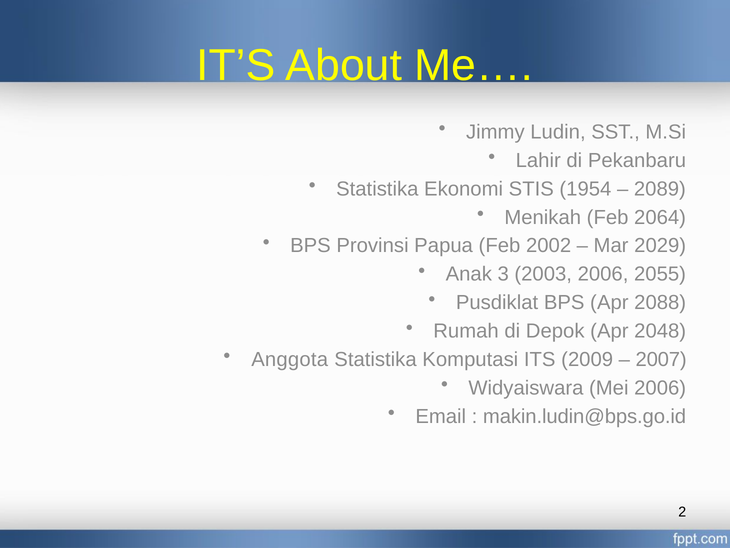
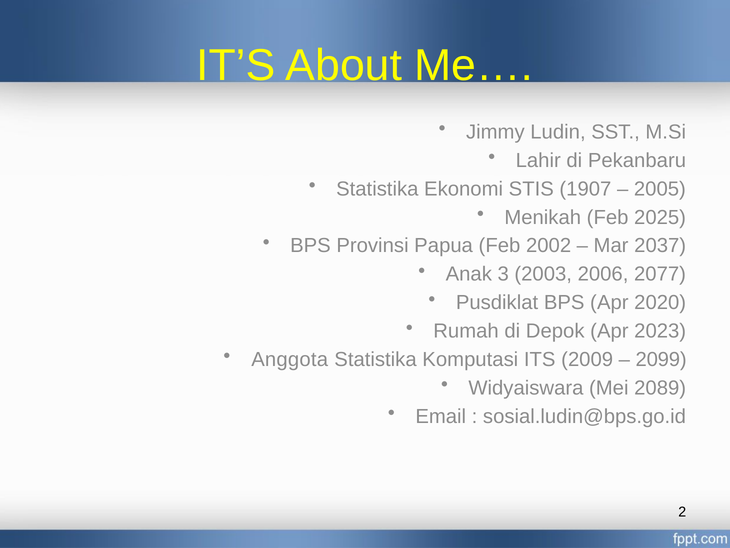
1954: 1954 -> 1907
2089: 2089 -> 2005
2064: 2064 -> 2025
2029: 2029 -> 2037
2055: 2055 -> 2077
2088: 2088 -> 2020
2048: 2048 -> 2023
2007: 2007 -> 2099
Mei 2006: 2006 -> 2089
makin.ludin@bps.go.id: makin.ludin@bps.go.id -> sosial.ludin@bps.go.id
